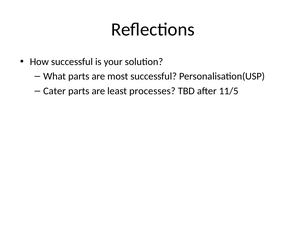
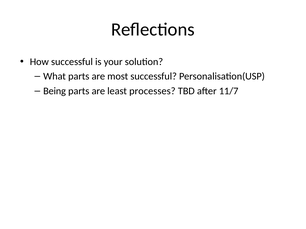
Cater: Cater -> Being
11/5: 11/5 -> 11/7
